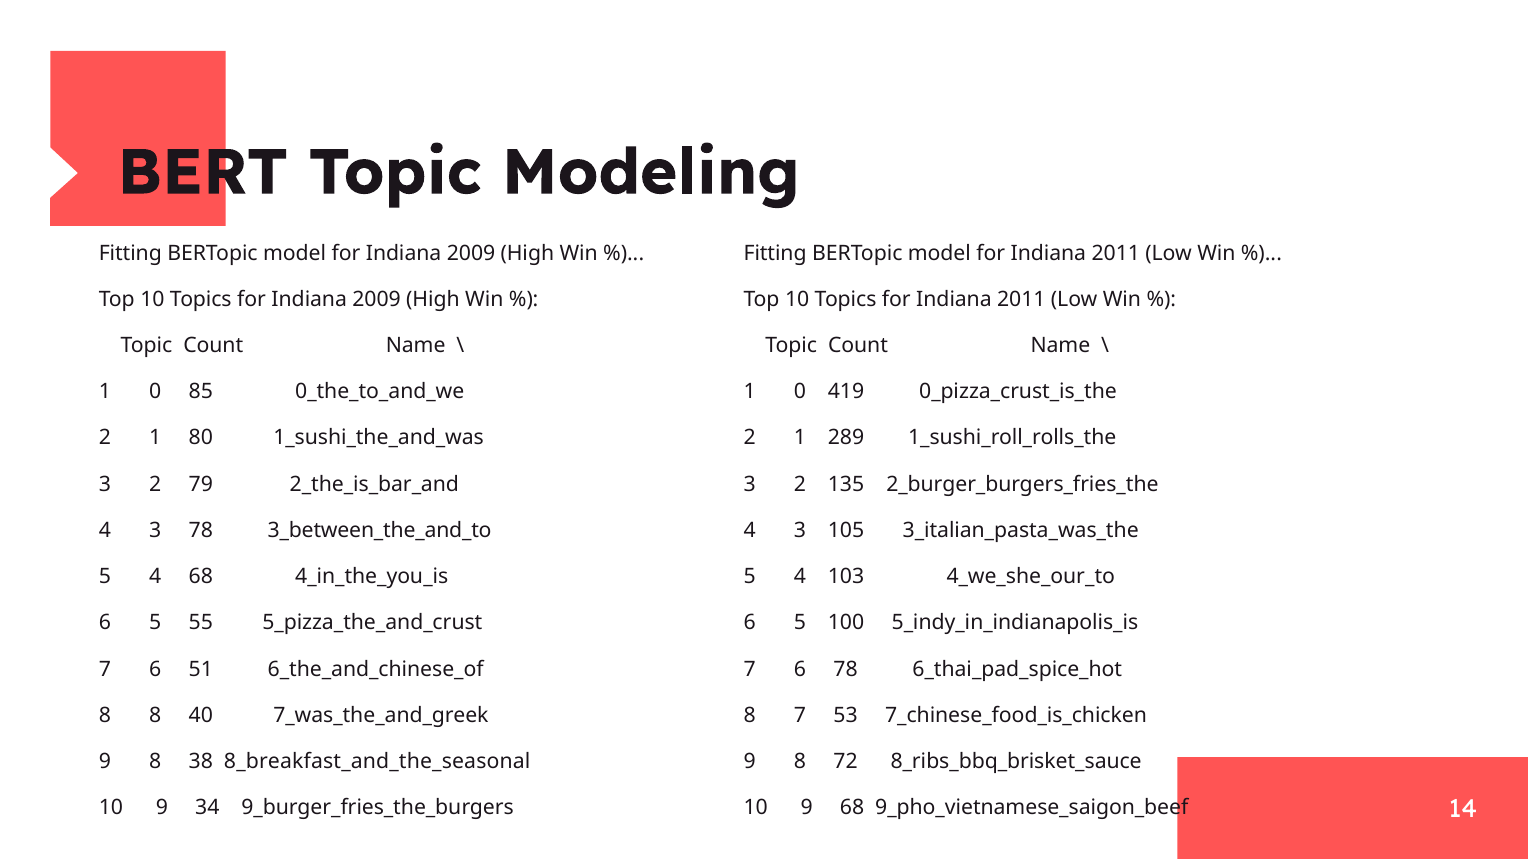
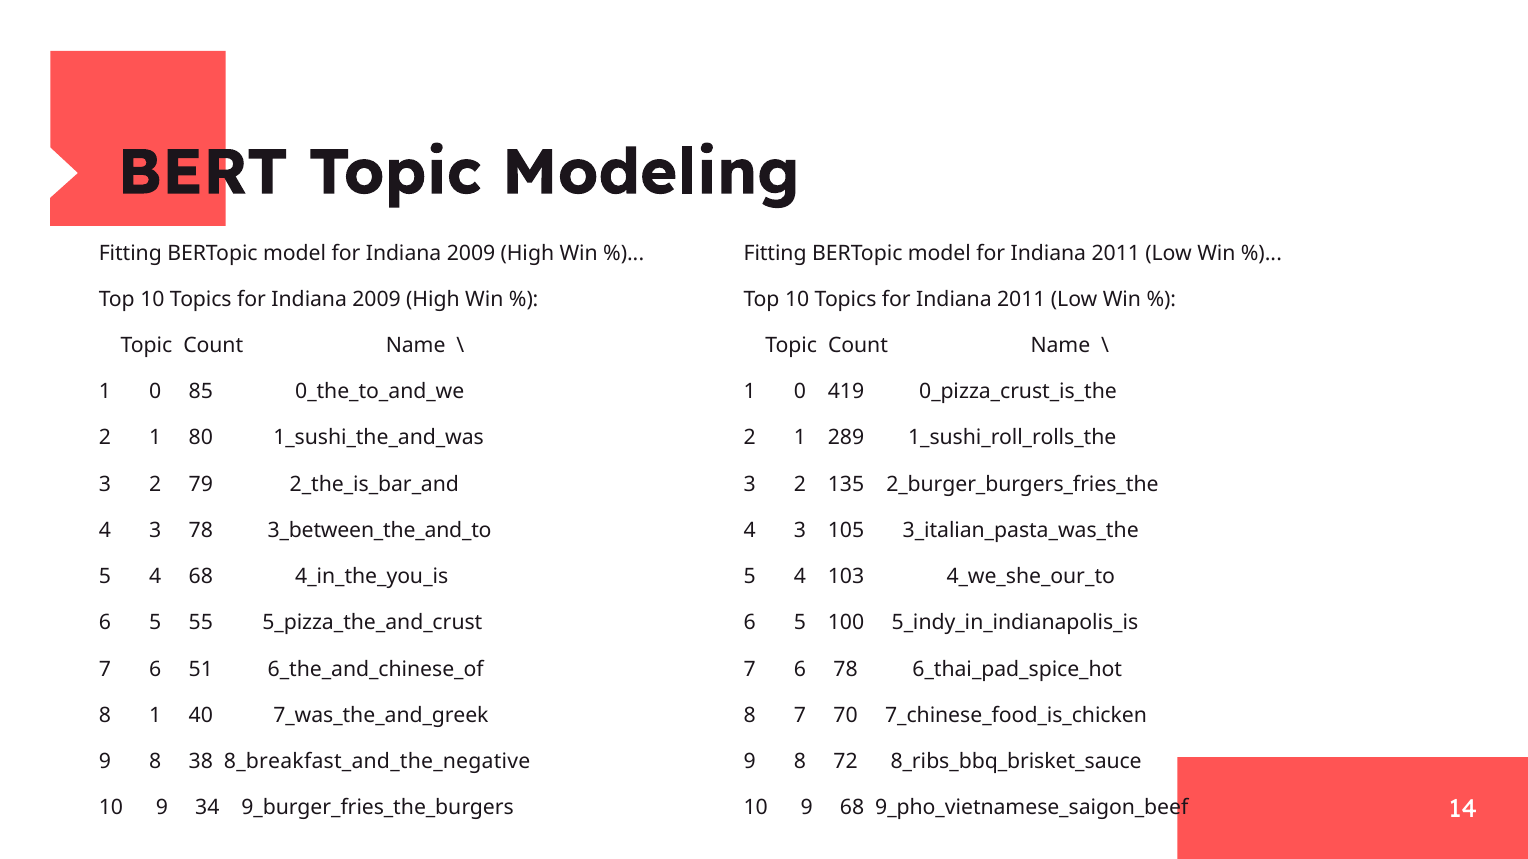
8 8: 8 -> 1
53: 53 -> 70
8_breakfast_and_the_seasonal: 8_breakfast_and_the_seasonal -> 8_breakfast_and_the_negative
